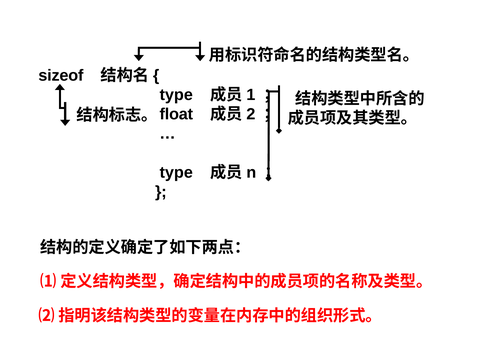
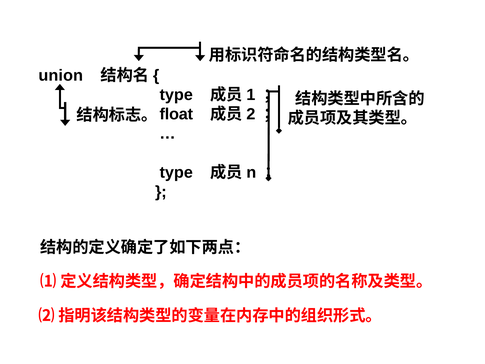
sizeof: sizeof -> union
